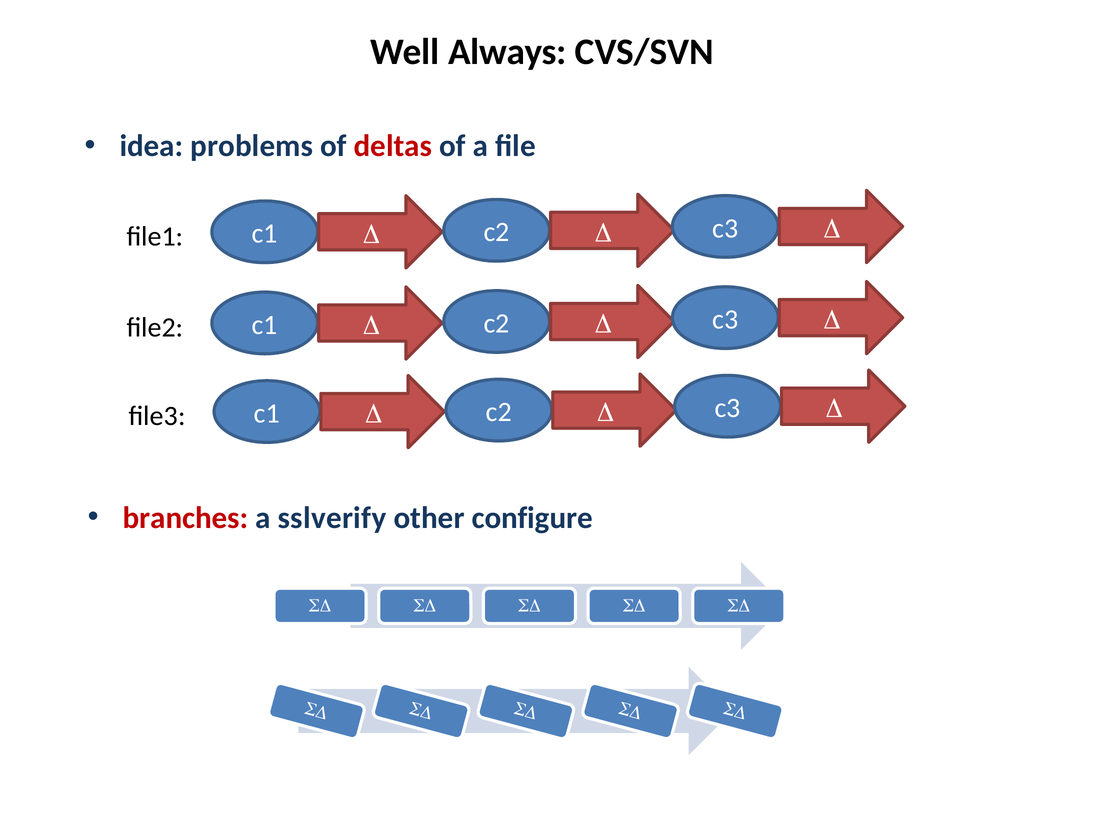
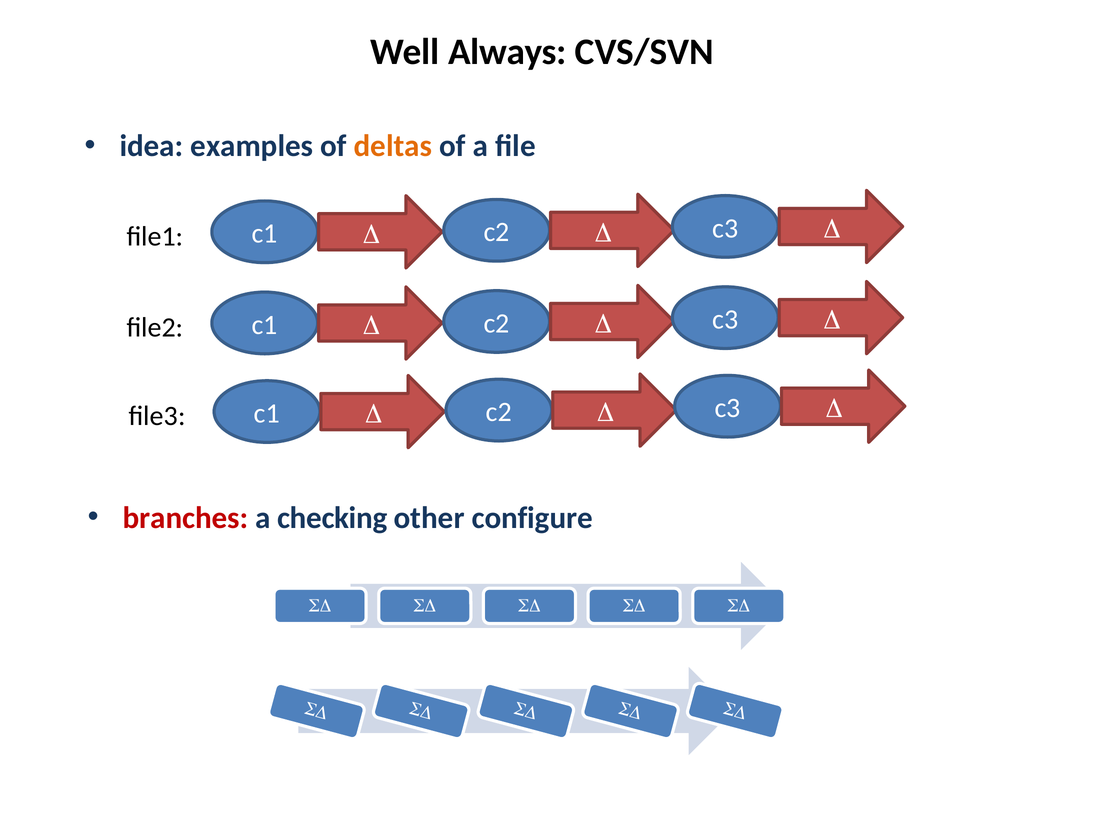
problems: problems -> examples
deltas colour: red -> orange
sslverify: sslverify -> checking
